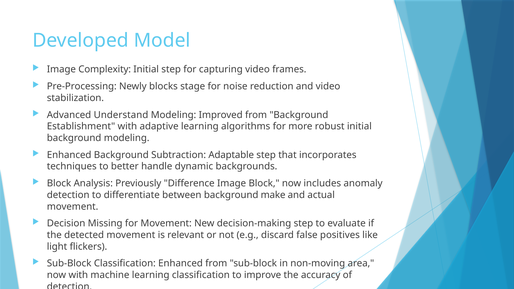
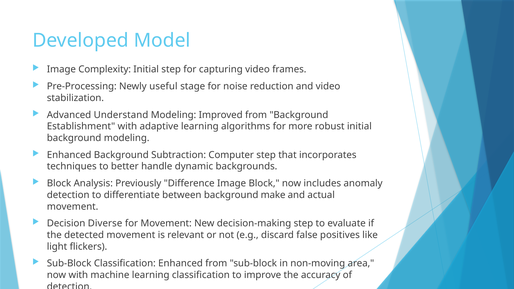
blocks: blocks -> useful
Adaptable: Adaptable -> Computer
Missing: Missing -> Diverse
